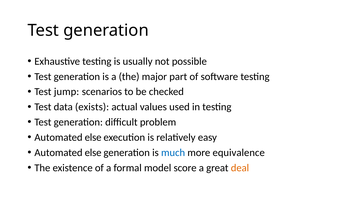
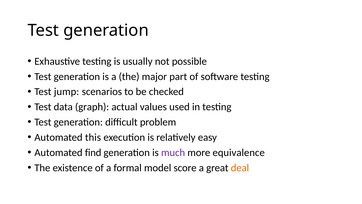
exists: exists -> graph
else at (93, 137): else -> this
else at (93, 152): else -> find
much colour: blue -> purple
